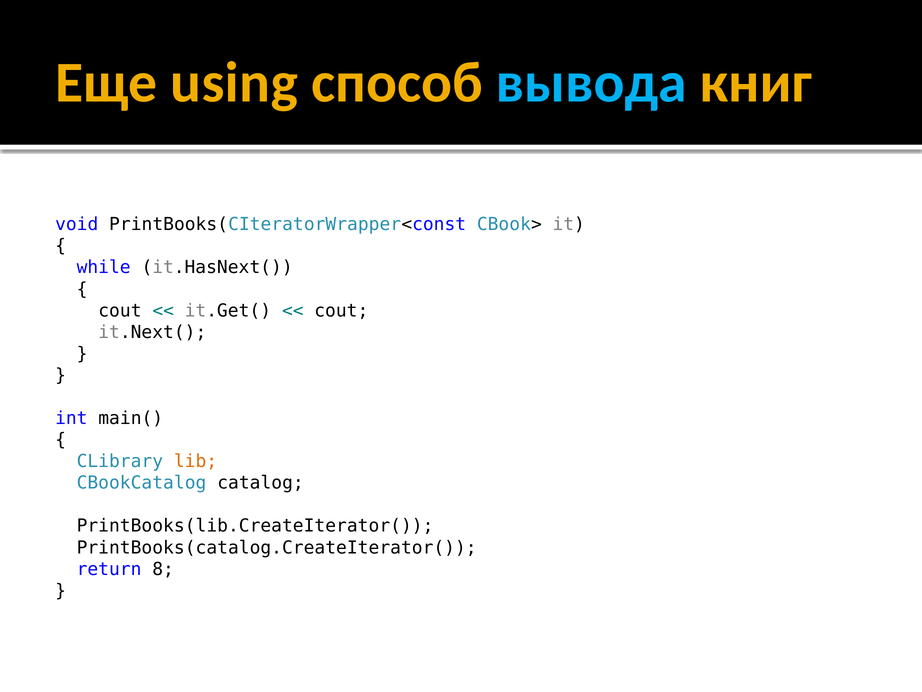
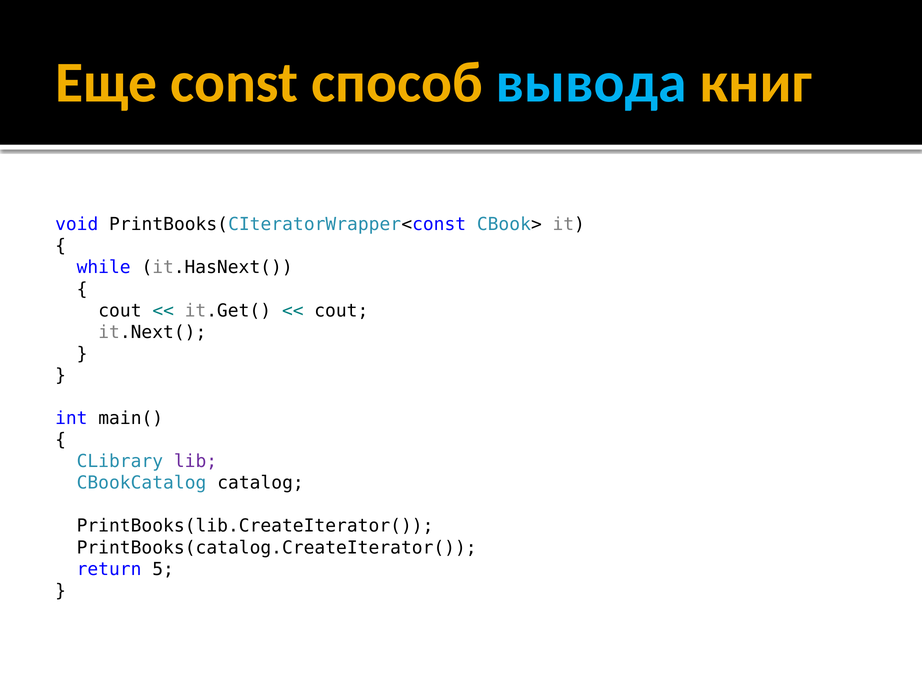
using: using -> const
lib colour: orange -> purple
8: 8 -> 5
